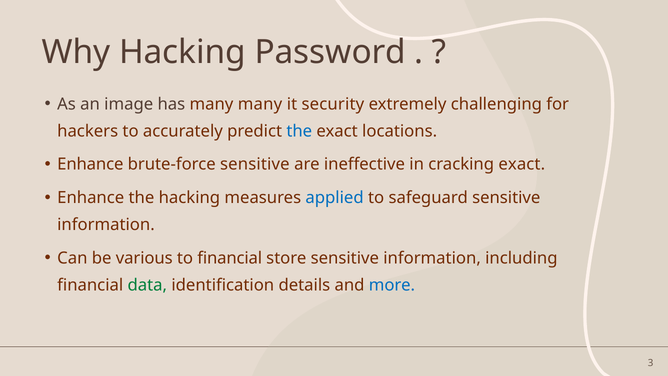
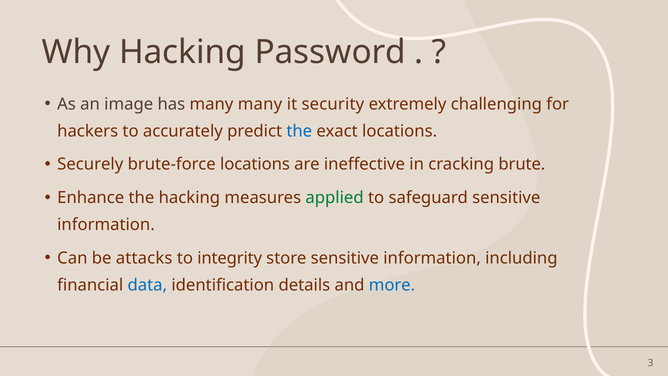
Enhance at (90, 164): Enhance -> Securely
brute-force sensitive: sensitive -> locations
cracking exact: exact -> brute
applied colour: blue -> green
various: various -> attacks
to financial: financial -> integrity
data colour: green -> blue
